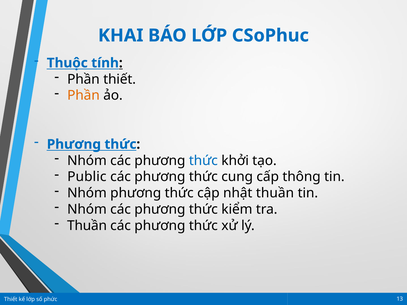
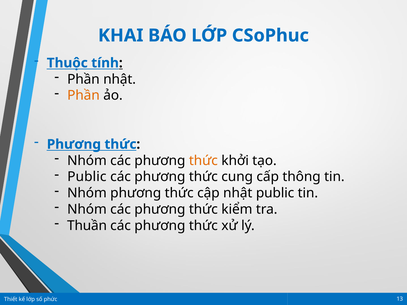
Phần thiết: thiết -> nhật
thức at (203, 161) colour: blue -> orange
nhật thuần: thuần -> public
